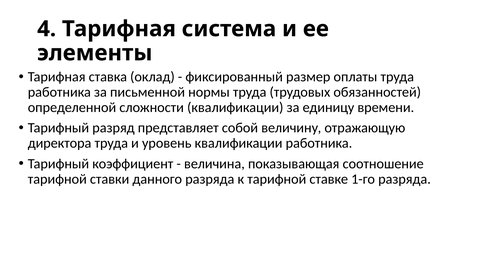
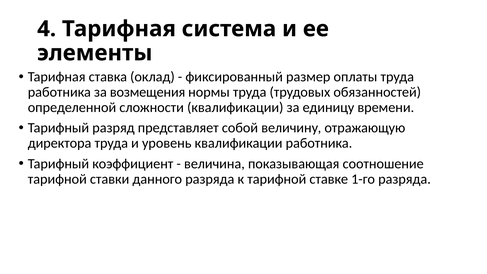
письменной: письменной -> возмещения
